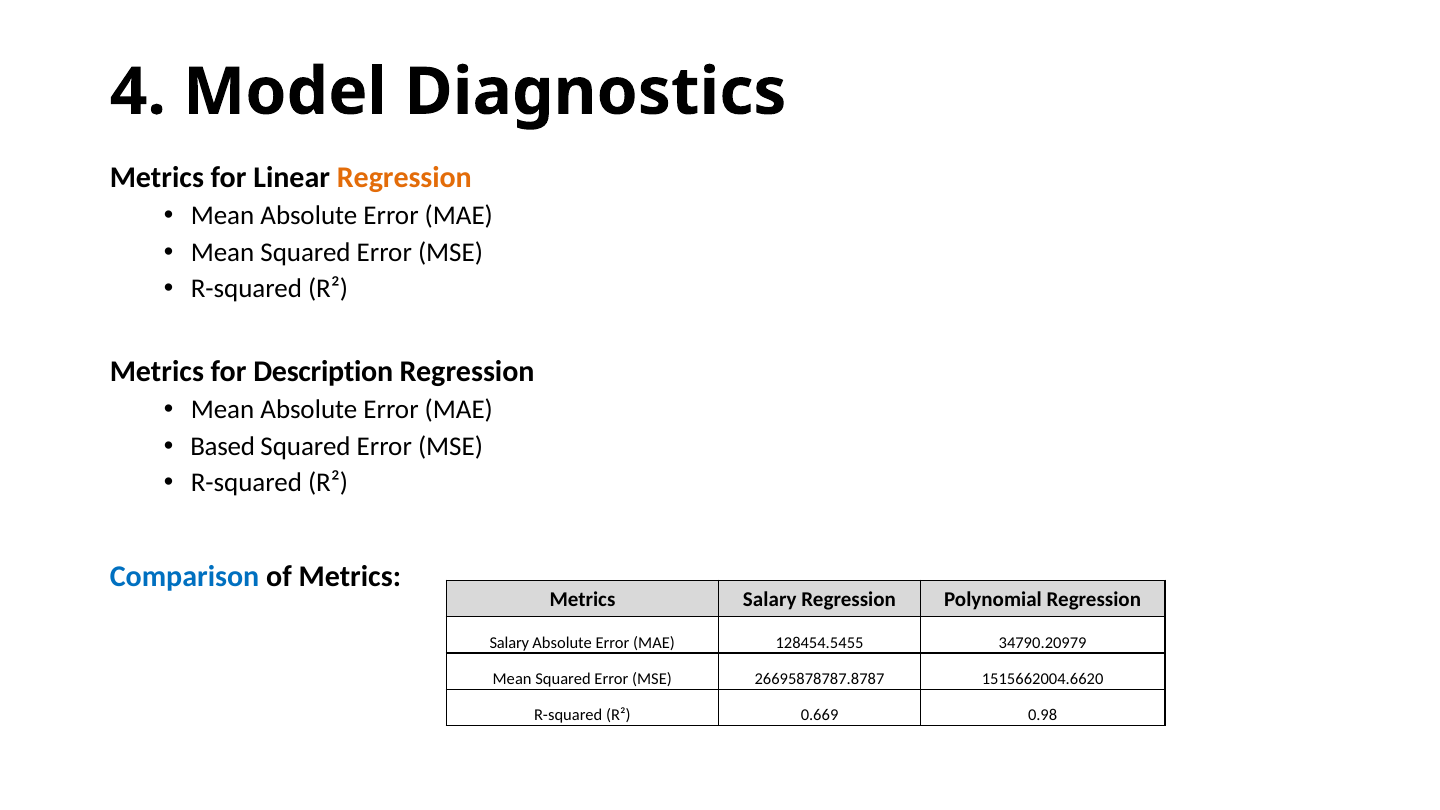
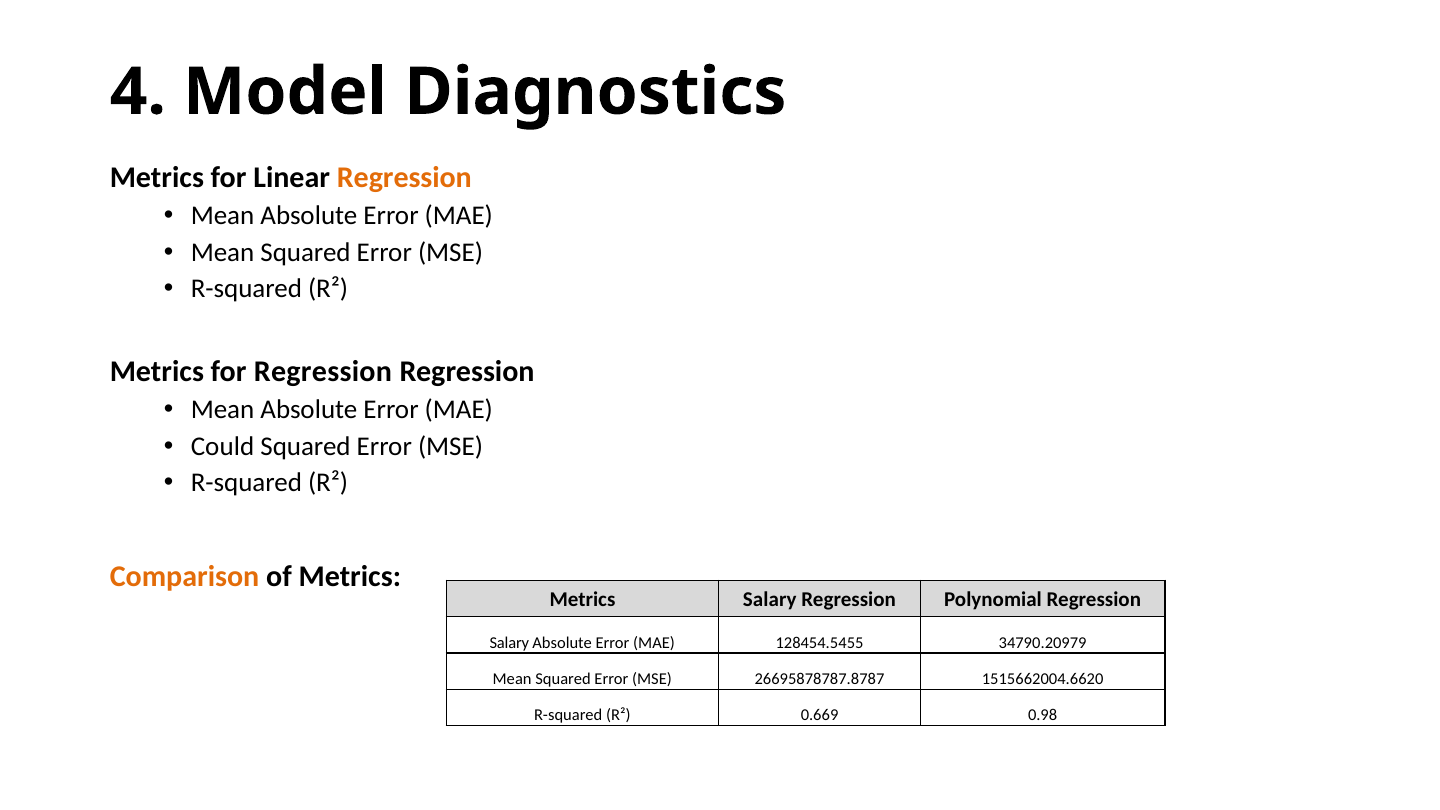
for Description: Description -> Regression
Based: Based -> Could
Comparison colour: blue -> orange
